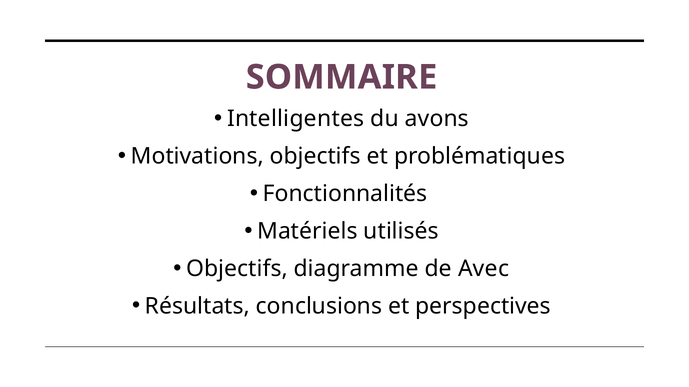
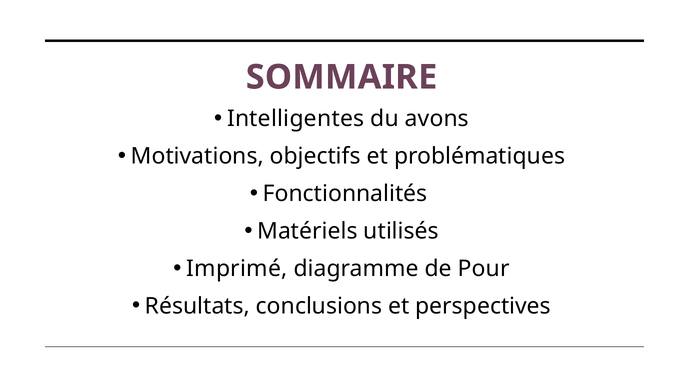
Objectifs at (237, 269): Objectifs -> Imprimé
Avec: Avec -> Pour
